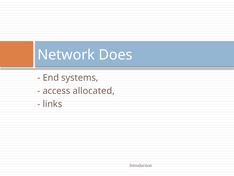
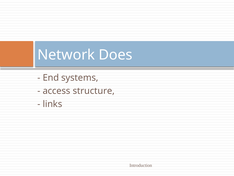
allocated: allocated -> structure
